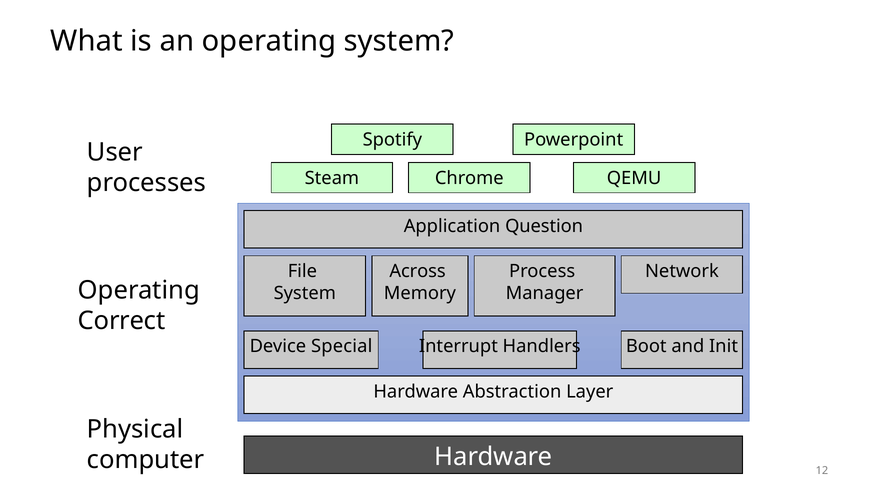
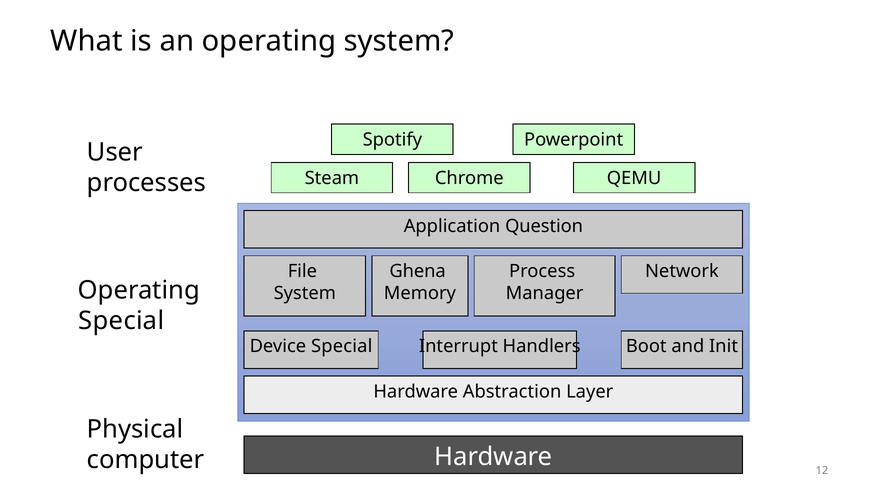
Across: Across -> Ghena
Correct at (122, 321): Correct -> Special
